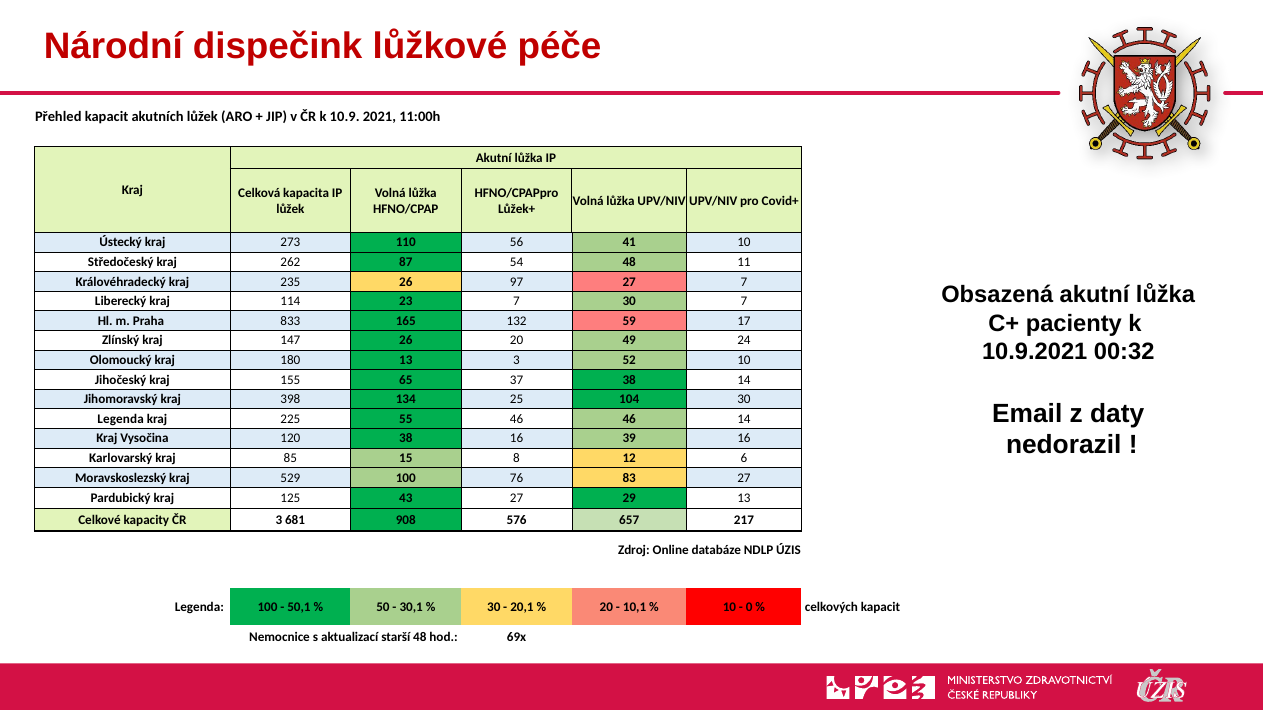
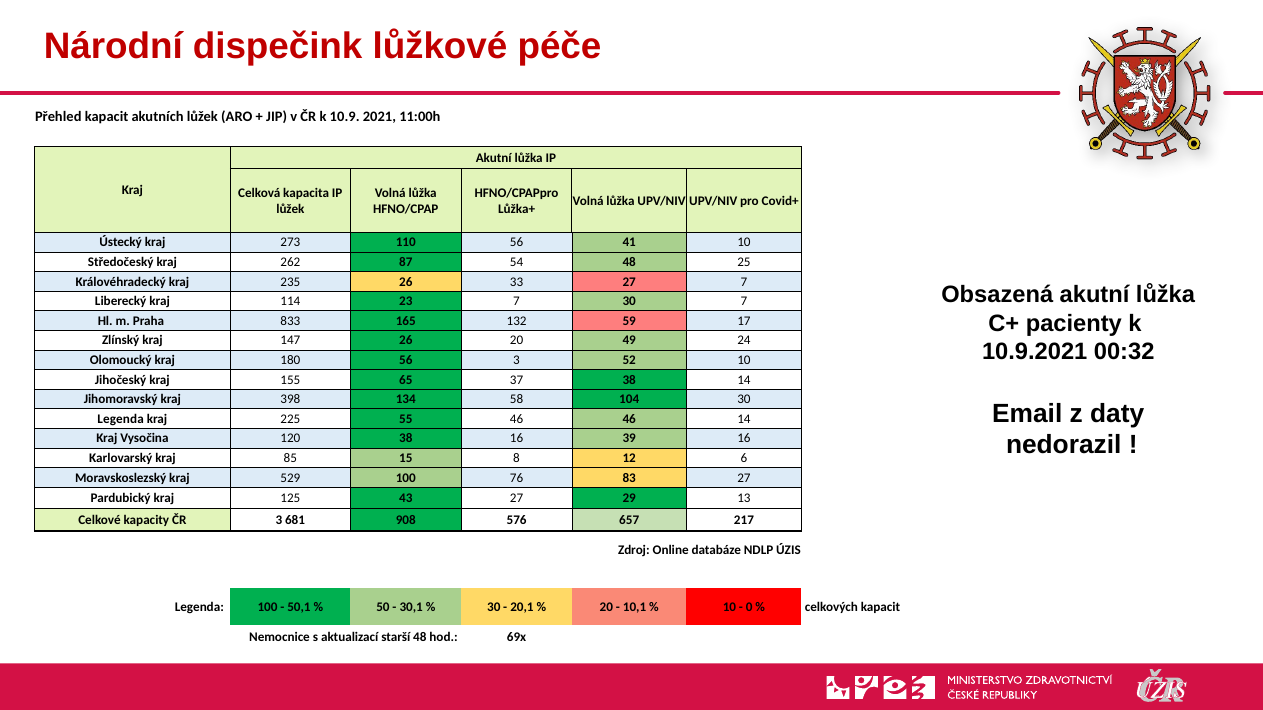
Lůžek+: Lůžek+ -> Lůžka+
11: 11 -> 25
97: 97 -> 33
180 13: 13 -> 56
25: 25 -> 58
